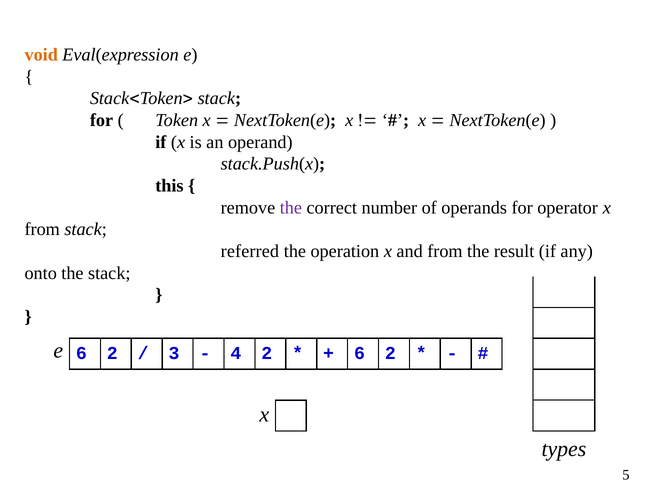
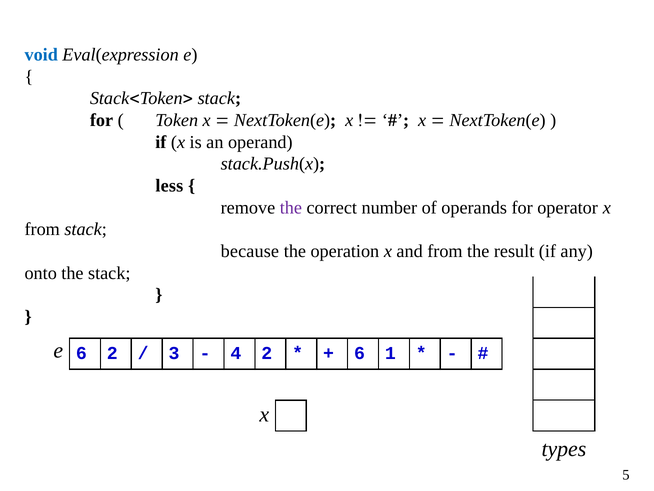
void colour: orange -> blue
this: this -> less
referred: referred -> because
2 at (390, 353): 2 -> 1
